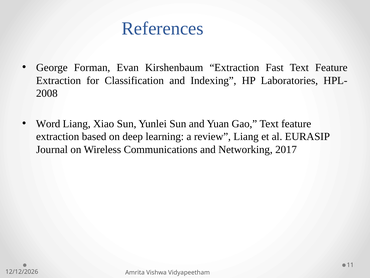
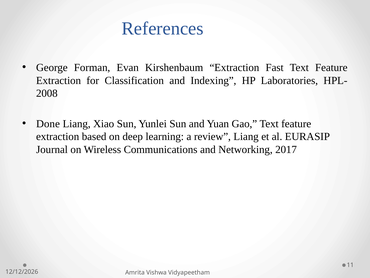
Word: Word -> Done
